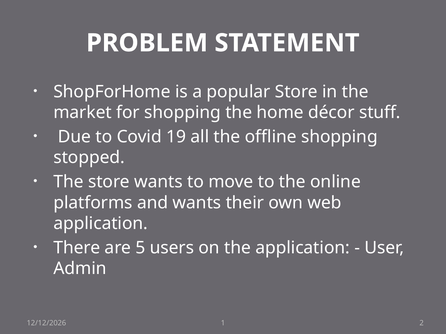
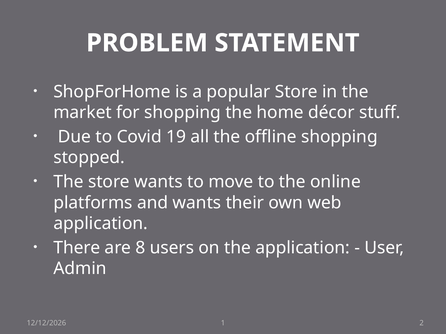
5: 5 -> 8
